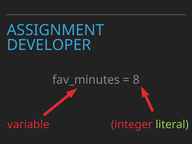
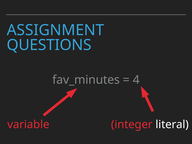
DEVELOPER: DEVELOPER -> QUESTIONS
8: 8 -> 4
literal colour: light green -> white
